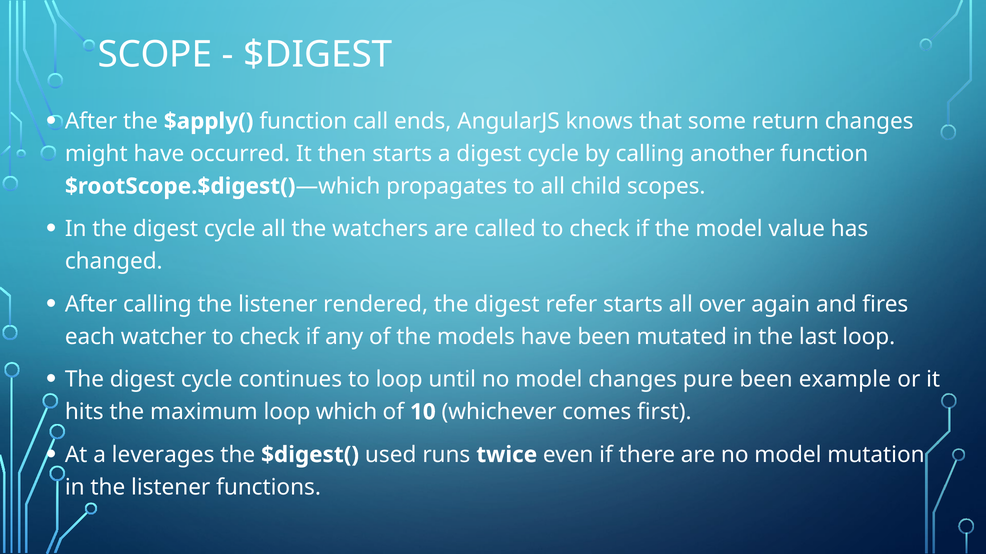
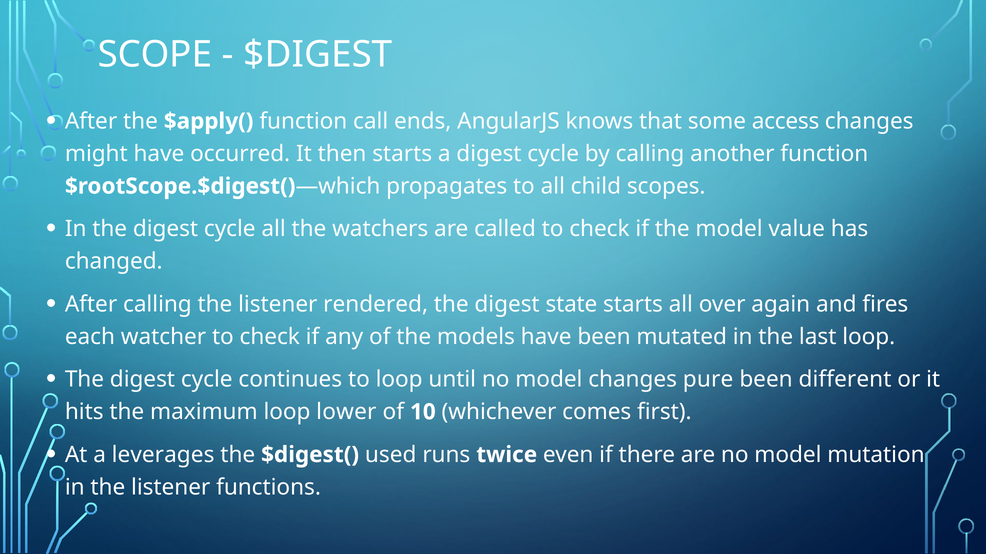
return: return -> access
refer: refer -> state
example: example -> different
which: which -> lower
